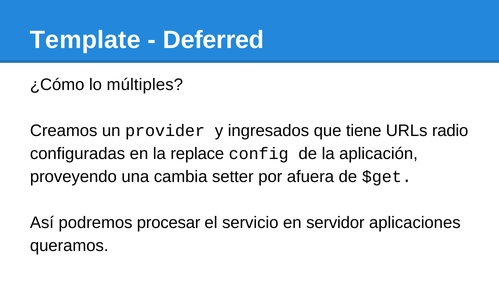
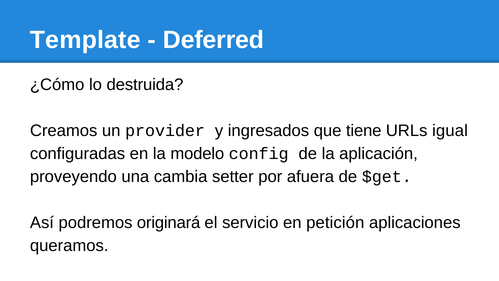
múltiples: múltiples -> destruida
radio: radio -> igual
replace: replace -> modelo
procesar: procesar -> originará
servidor: servidor -> petición
